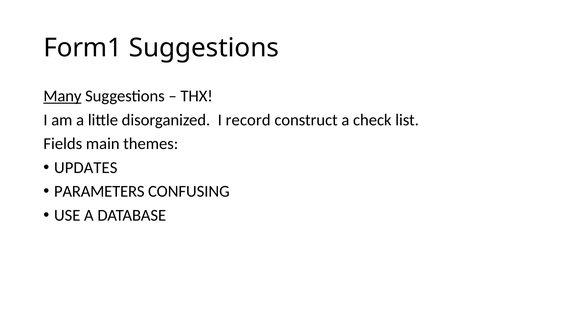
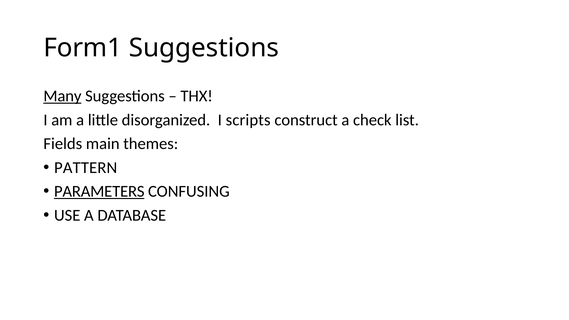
record: record -> scripts
UPDATES: UPDATES -> PATTERN
PARAMETERS underline: none -> present
